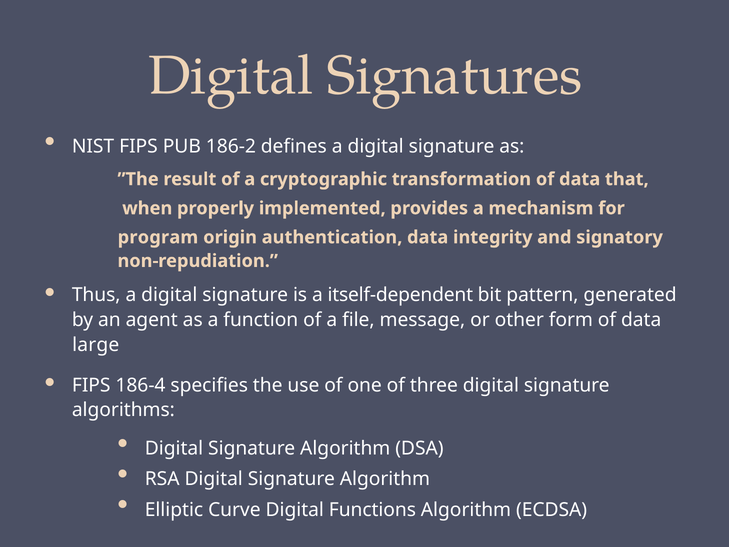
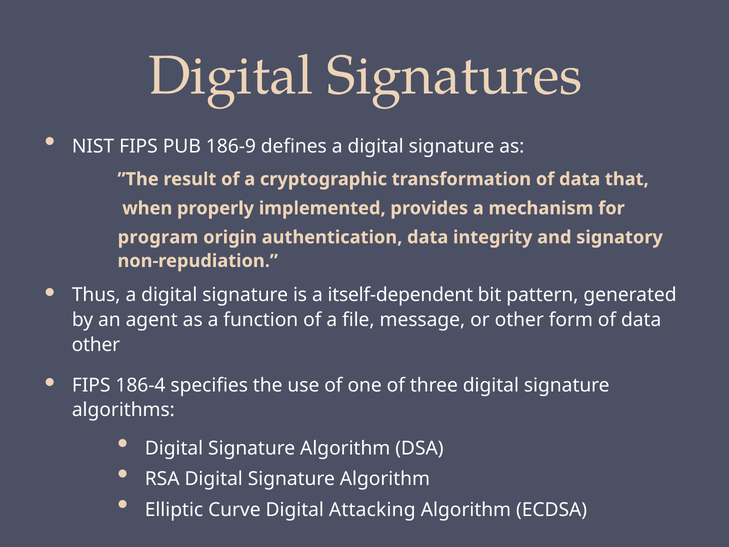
186-2: 186-2 -> 186-9
large at (96, 345): large -> other
Functions: Functions -> Attacking
